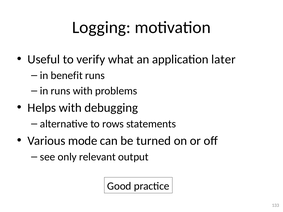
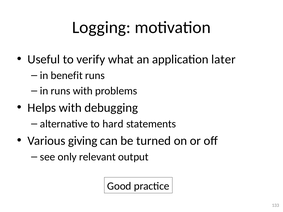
rows: rows -> hard
mode: mode -> giving
